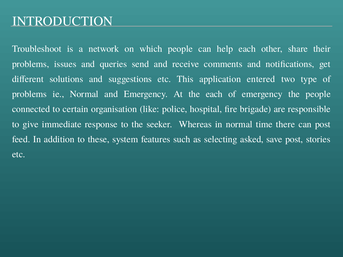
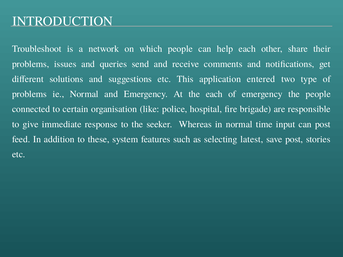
there: there -> input
asked: asked -> latest
